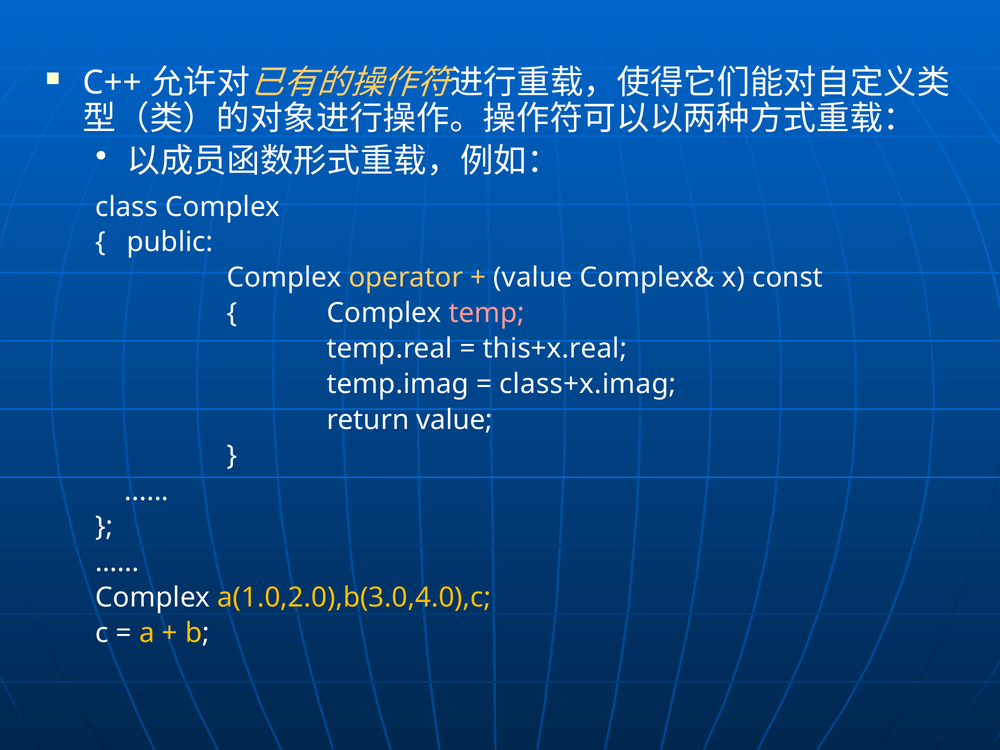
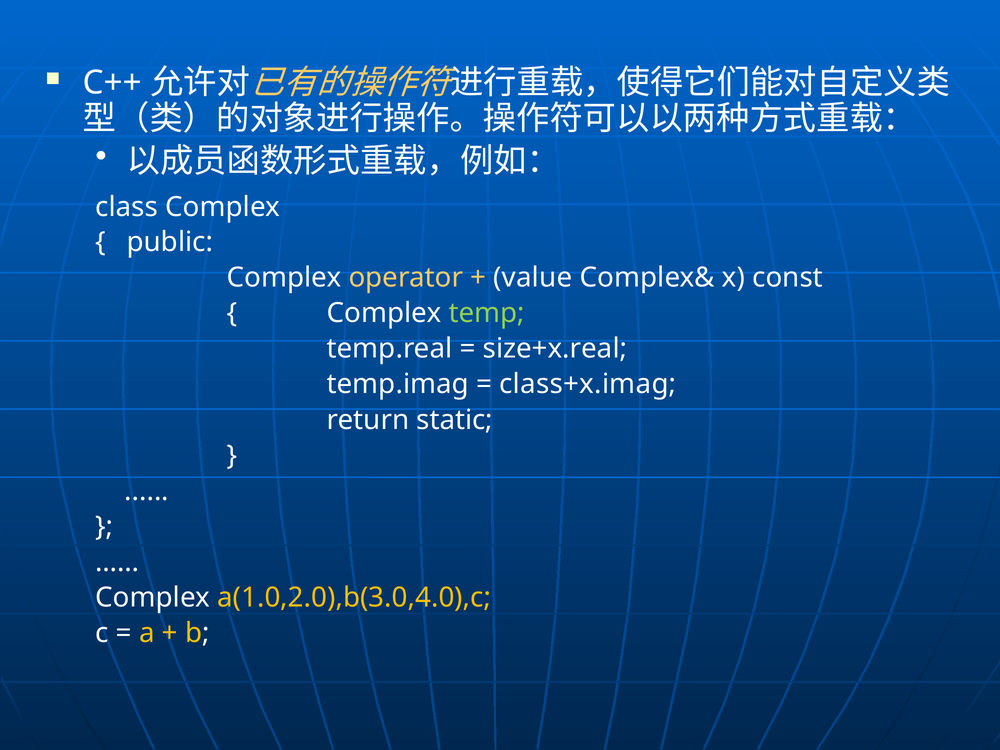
temp colour: pink -> light green
this+x.real: this+x.real -> size+x.real
return value: value -> static
